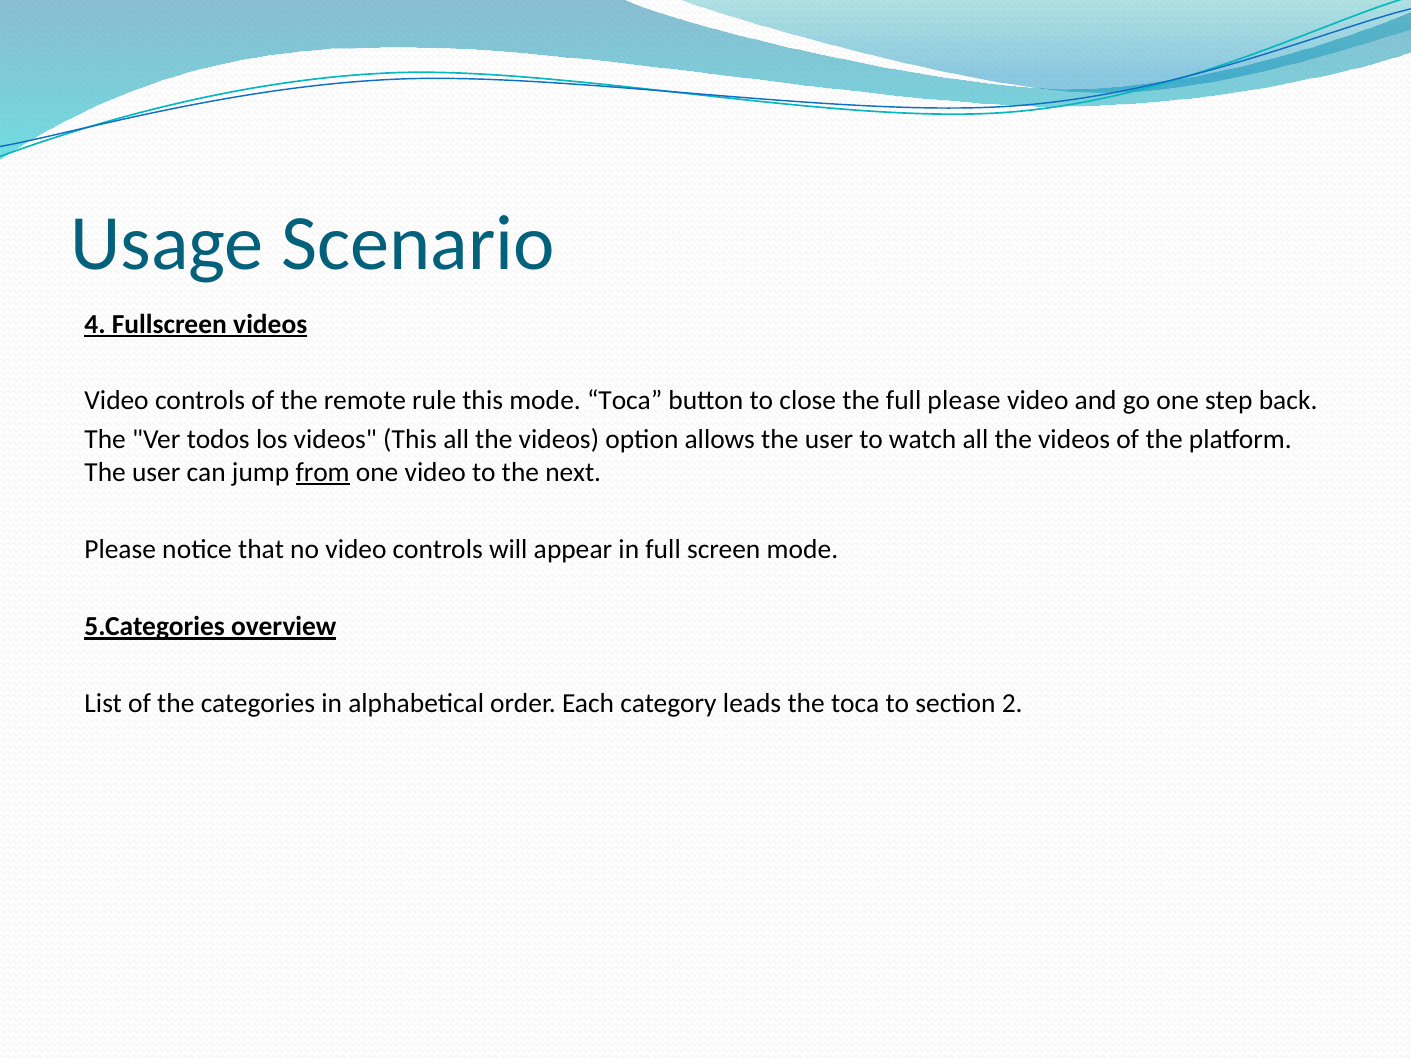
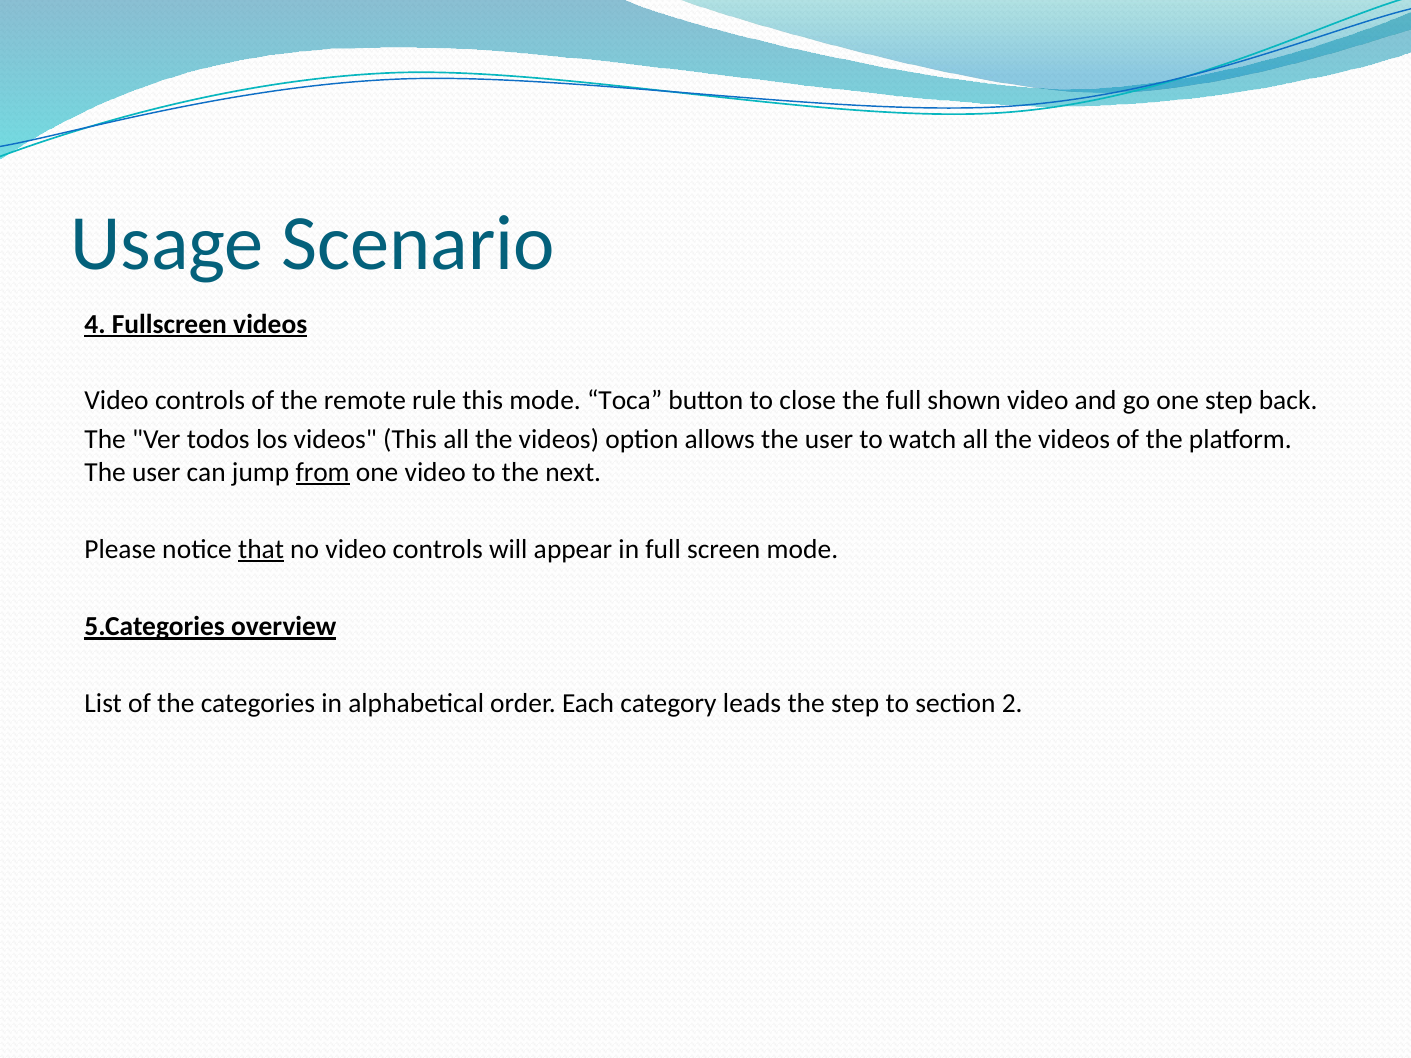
full please: please -> shown
that underline: none -> present
the toca: toca -> step
